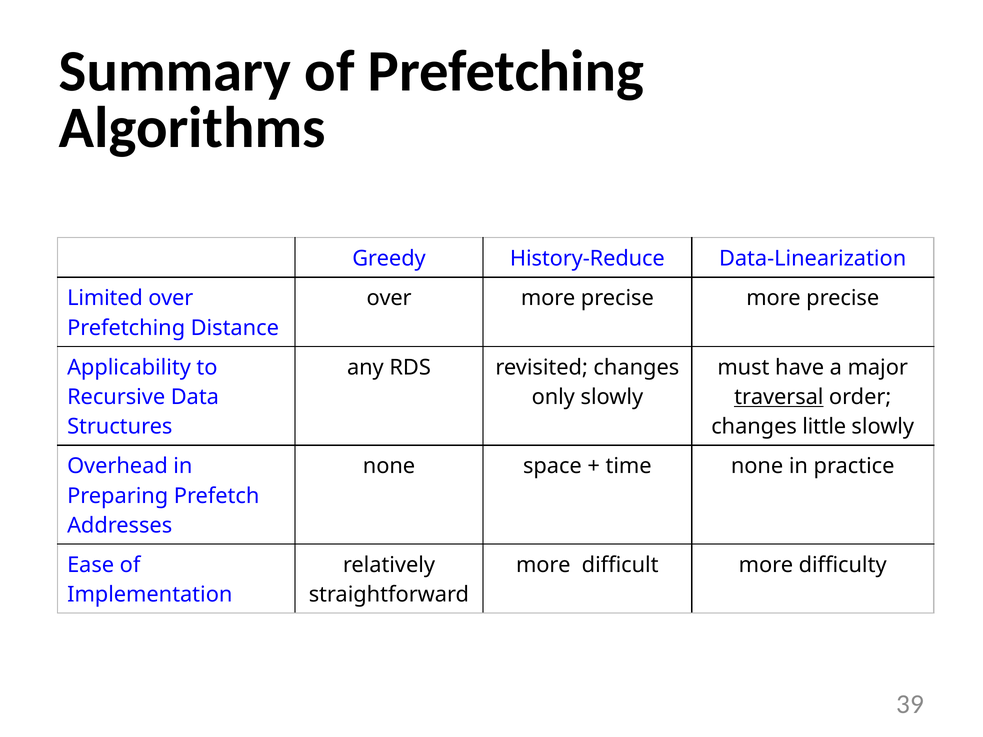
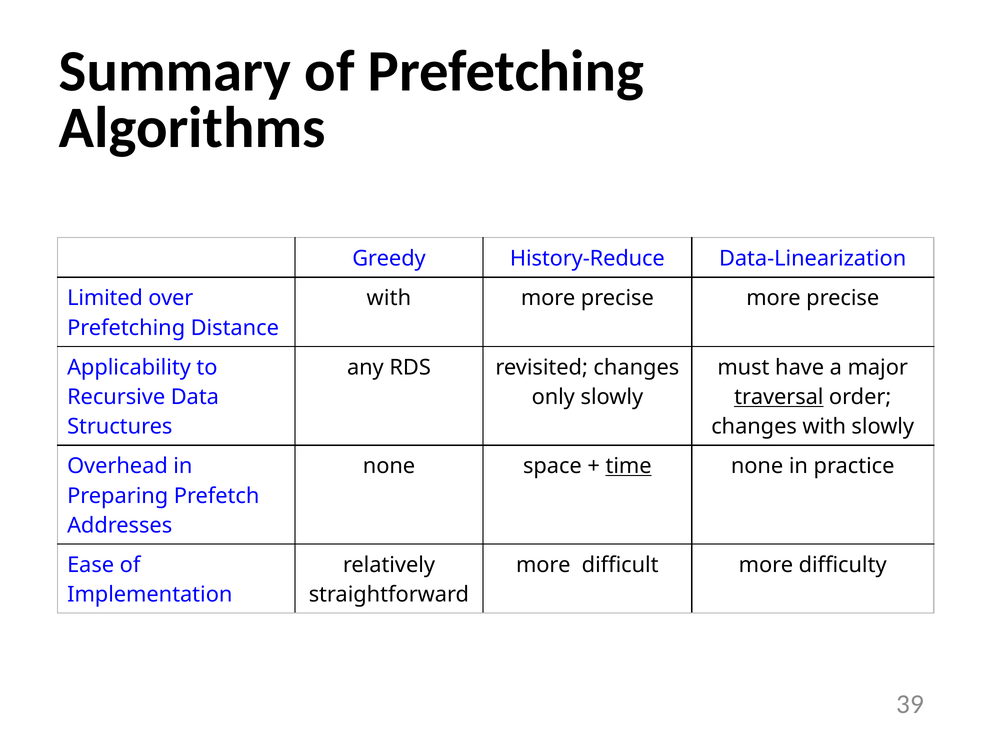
over at (389, 298): over -> with
changes little: little -> with
time underline: none -> present
